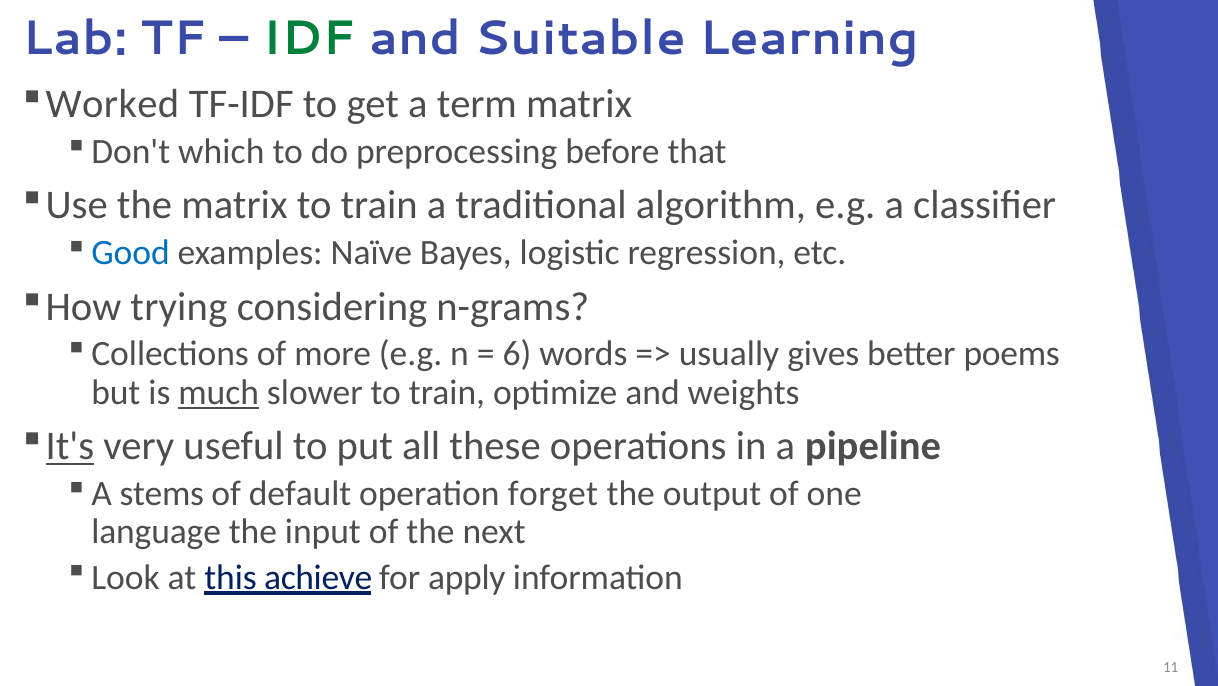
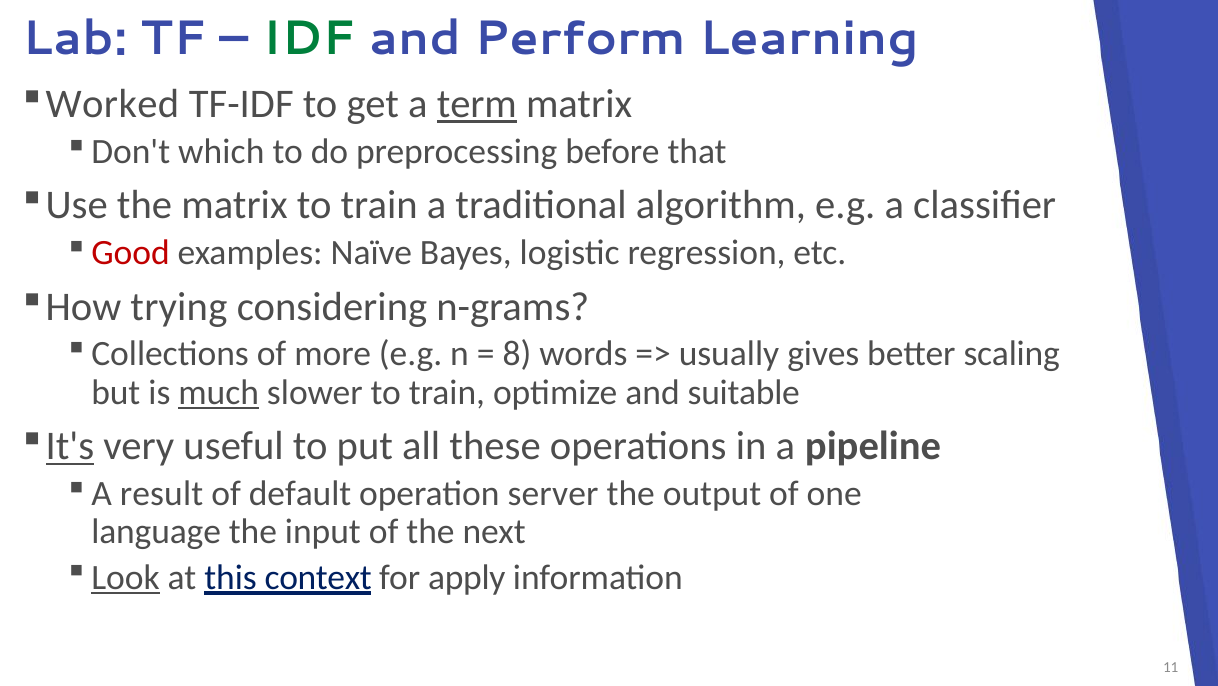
Suitable: Suitable -> Perform
term underline: none -> present
Good colour: blue -> red
6: 6 -> 8
poems: poems -> scaling
weights: weights -> suitable
stems: stems -> result
forget: forget -> server
Look underline: none -> present
achieve: achieve -> context
